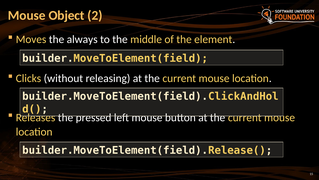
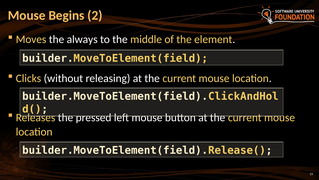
Object: Object -> Begins
